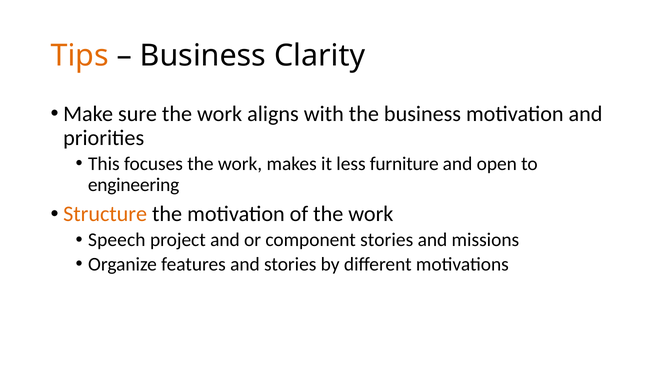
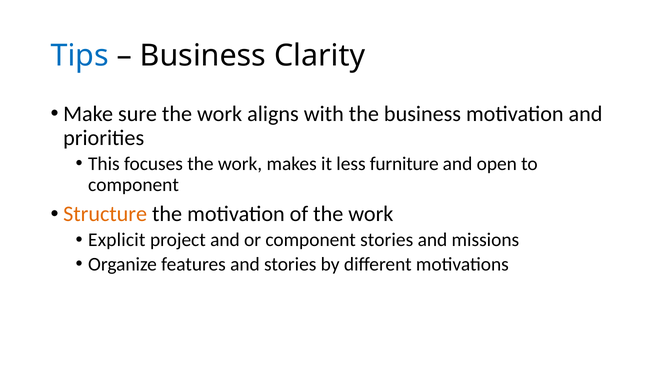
Tips colour: orange -> blue
engineering at (134, 185): engineering -> component
Speech: Speech -> Explicit
